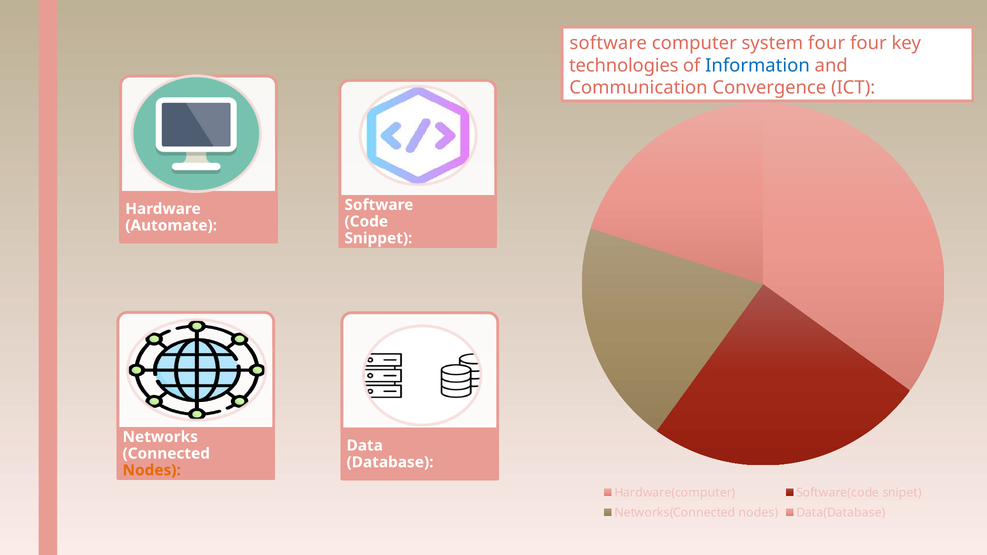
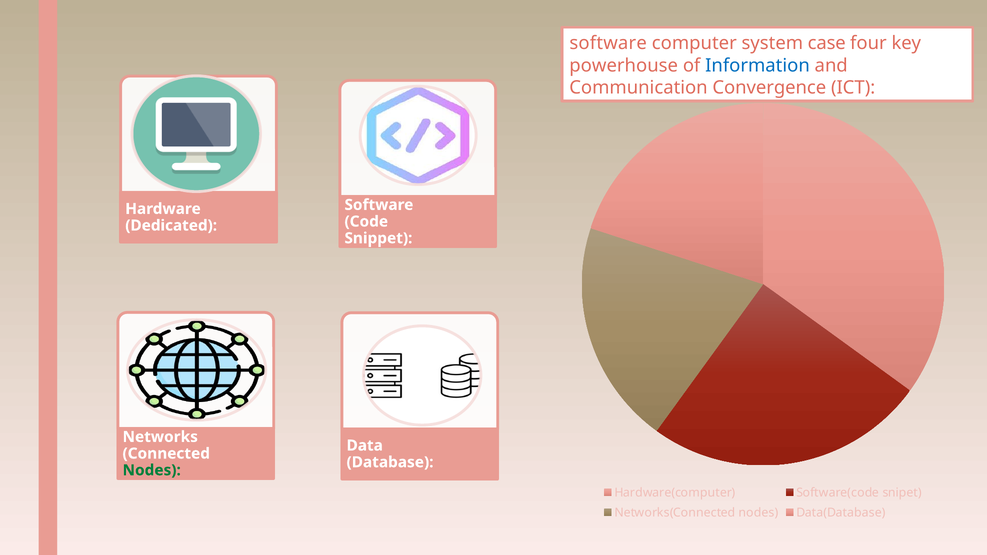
system four: four -> case
technologies: technologies -> powerhouse
Automate: Automate -> Dedicated
Nodes at (152, 470) colour: orange -> green
